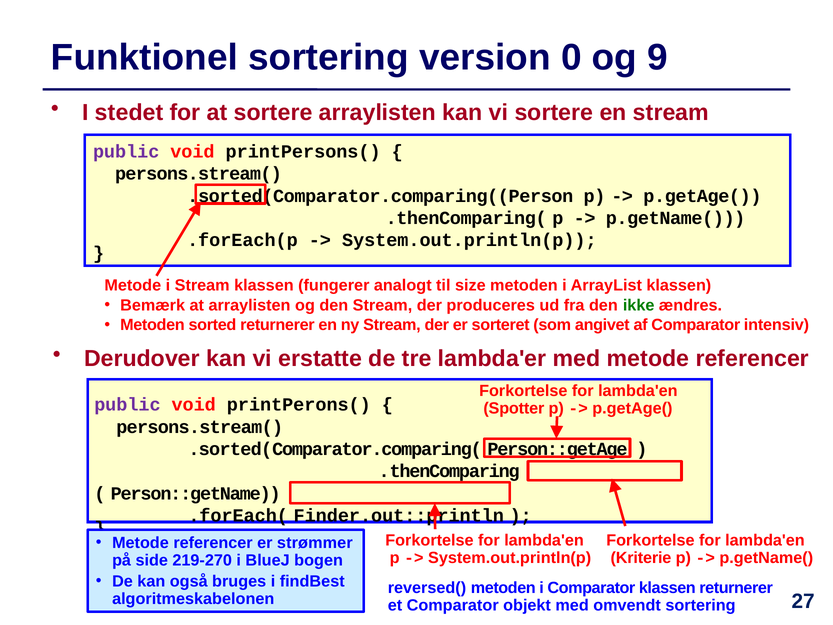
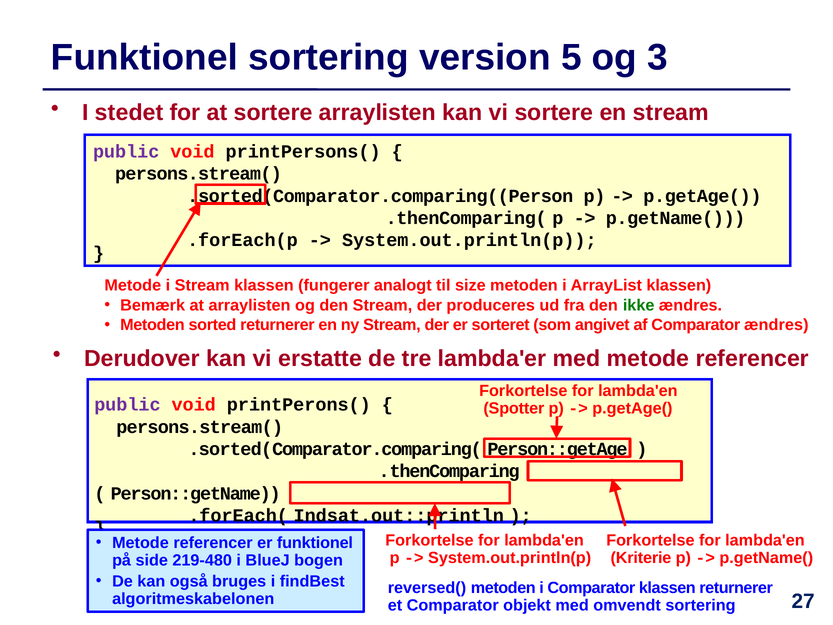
0: 0 -> 5
9: 9 -> 3
Comparator intensiv: intensiv -> ændres
Finder.out::println: Finder.out::println -> Indsat.out::println
er strømmer: strømmer -> funktionel
219-270: 219-270 -> 219-480
